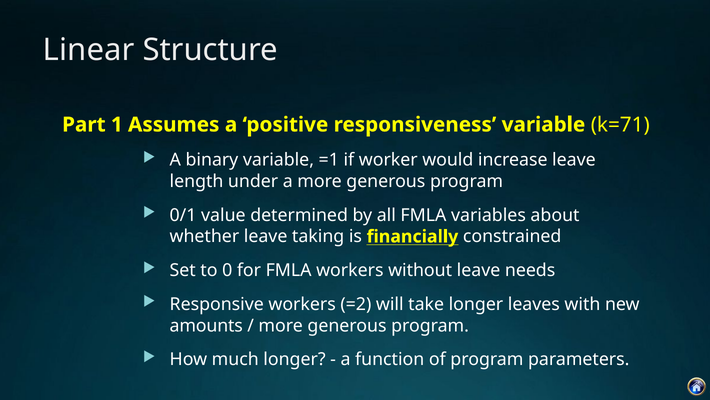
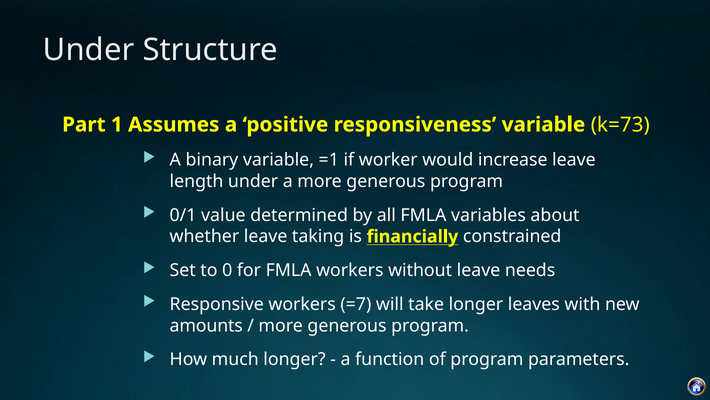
Linear at (89, 50): Linear -> Under
k=71: k=71 -> k=73
=2: =2 -> =7
